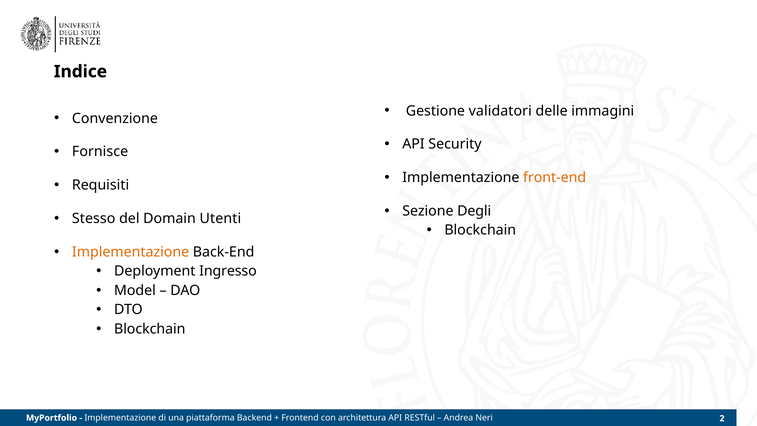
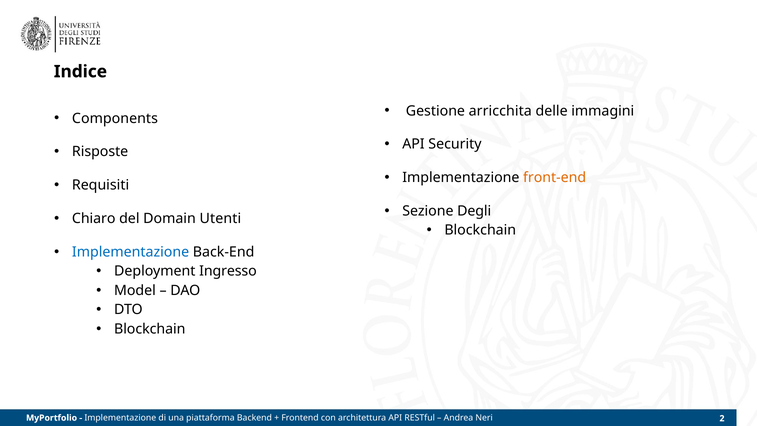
validatori: validatori -> arricchita
Convenzione: Convenzione -> Components
Fornisce: Fornisce -> Risposte
Stesso: Stesso -> Chiaro
Implementazione at (131, 252) colour: orange -> blue
